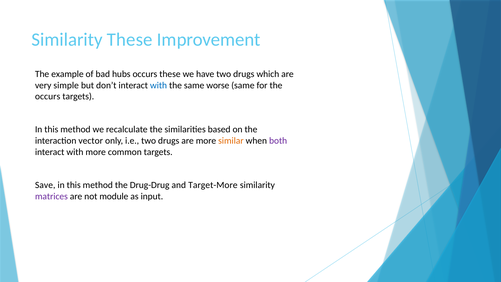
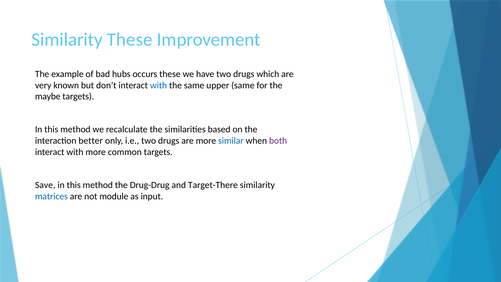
simple: simple -> known
worse: worse -> upper
occurs at (48, 96): occurs -> maybe
vector: vector -> better
similar colour: orange -> blue
Target-More: Target-More -> Target-There
matrices colour: purple -> blue
